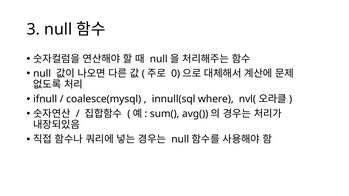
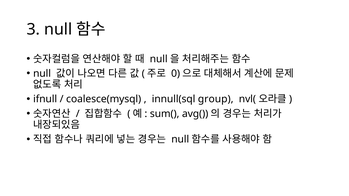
where: where -> group
